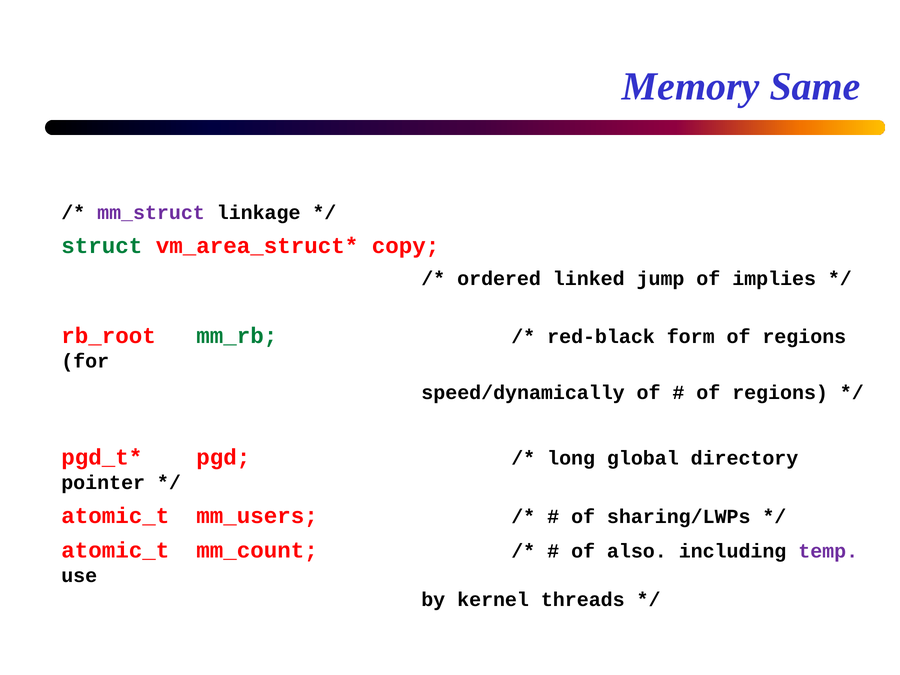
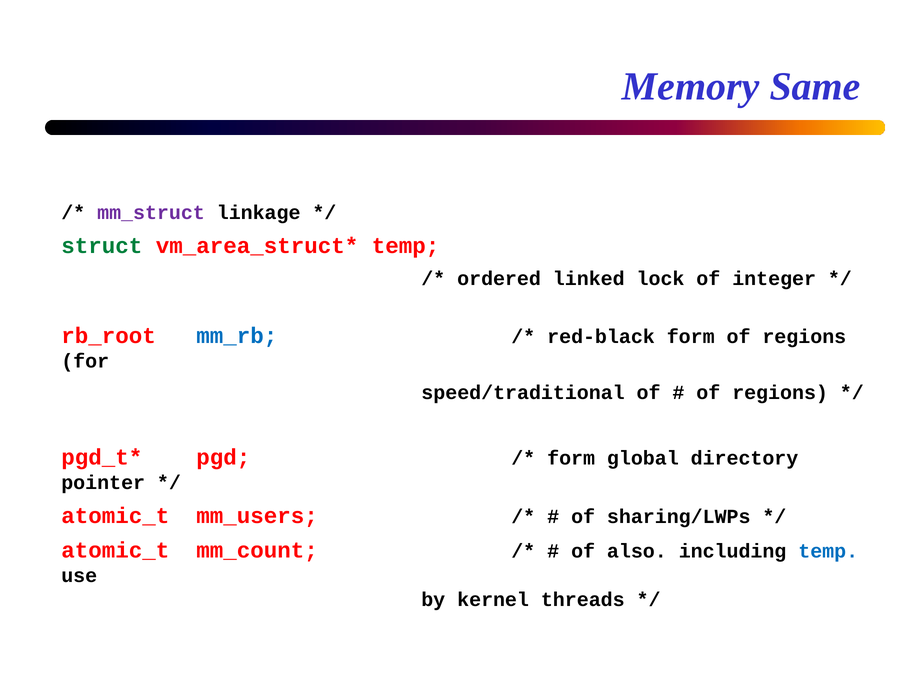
copy at (406, 246): copy -> temp
jump: jump -> lock
implies: implies -> integer
mm_rb colour: green -> blue
speed/dynamically: speed/dynamically -> speed/traditional
long at (571, 458): long -> form
temp at (828, 551) colour: purple -> blue
